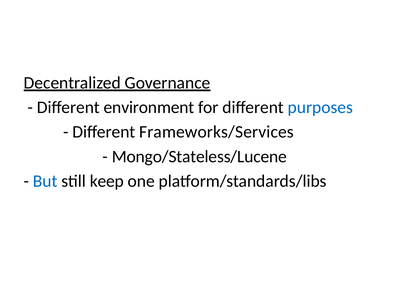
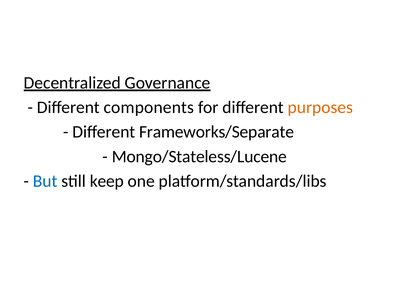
environment: environment -> components
purposes colour: blue -> orange
Frameworks/Services: Frameworks/Services -> Frameworks/Separate
